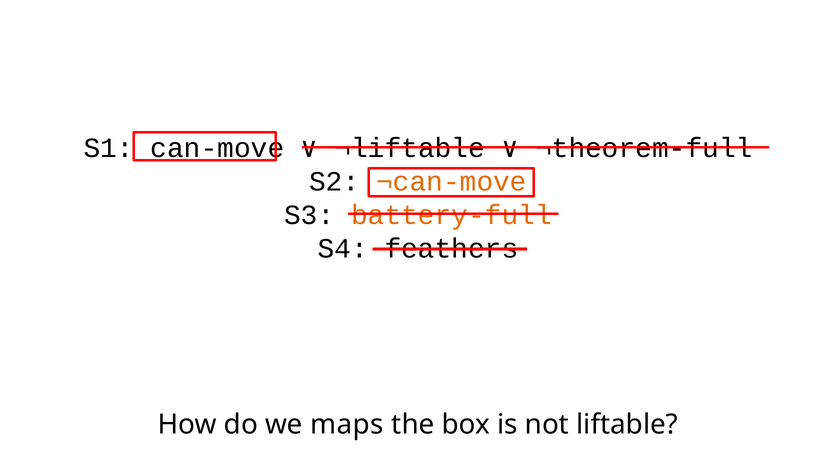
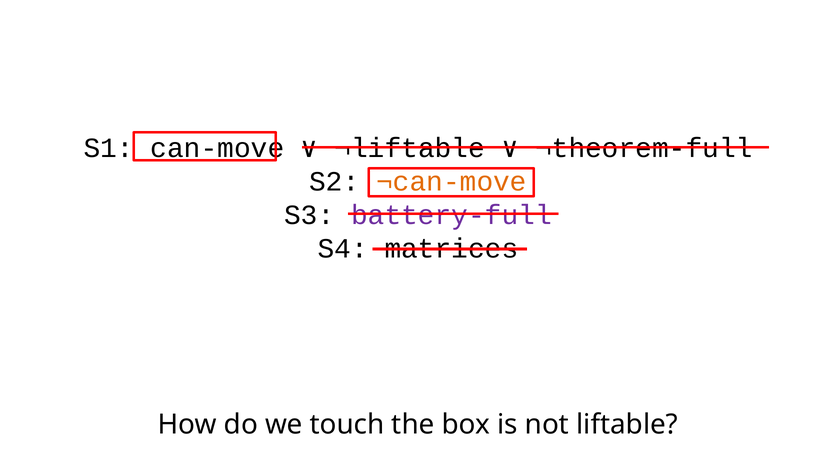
battery-full colour: orange -> purple
feathers: feathers -> matrices
maps: maps -> touch
